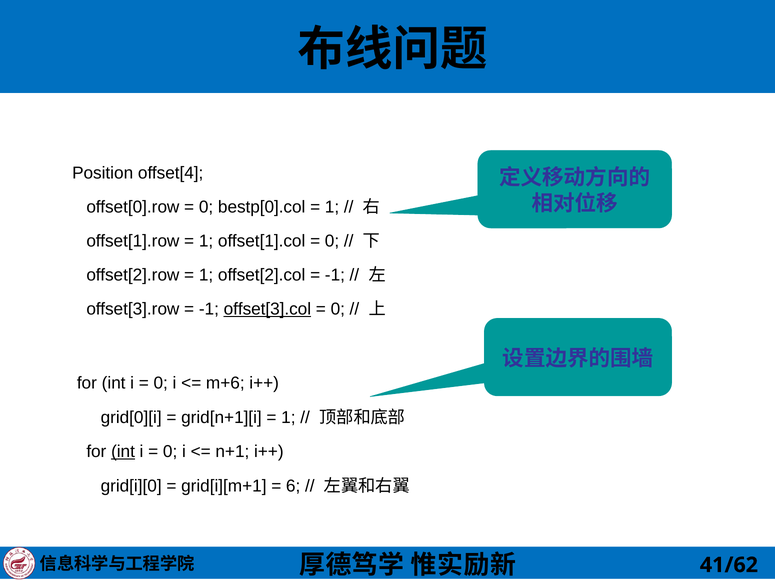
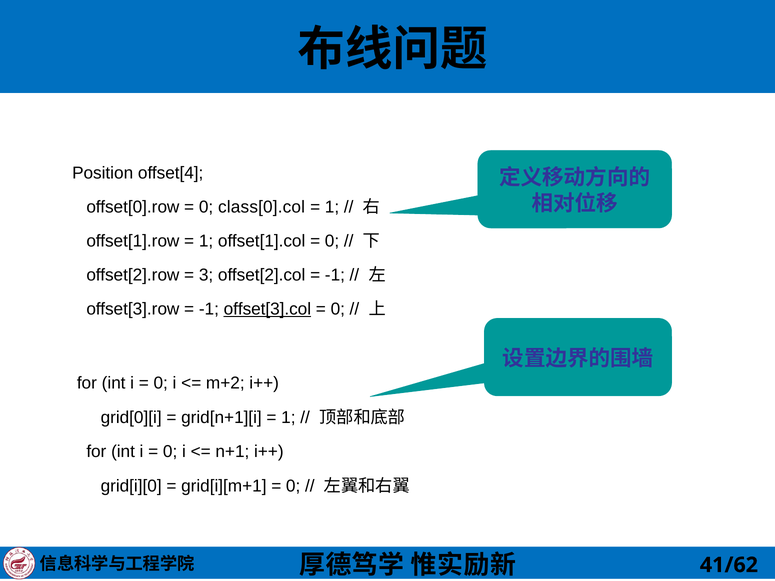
bestp[0].col: bestp[0].col -> class[0].col
1 at (206, 275): 1 -> 3
m+6: m+6 -> m+2
int at (123, 452) underline: present -> none
6 at (293, 486): 6 -> 0
